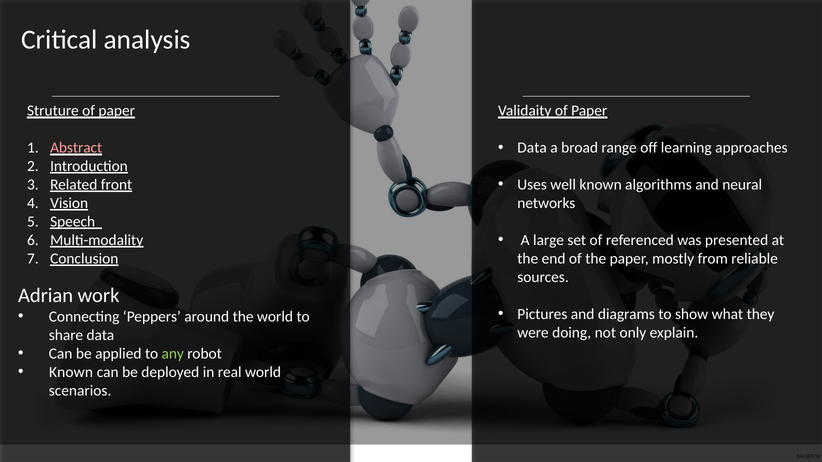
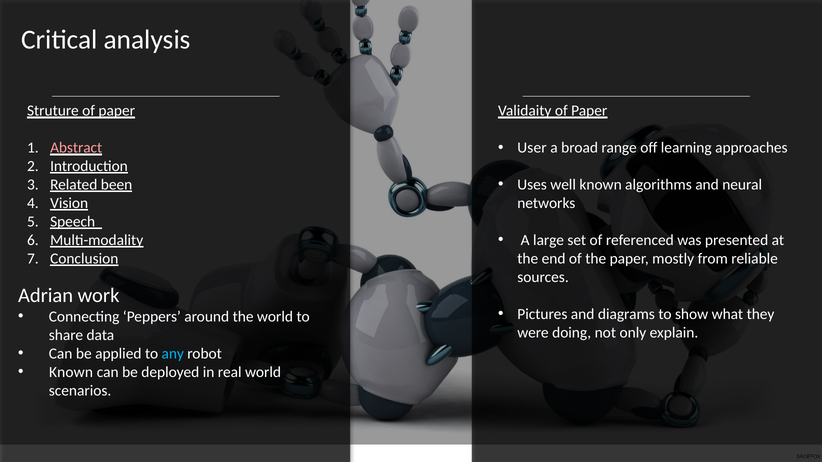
Data at (532, 148): Data -> User
front: front -> been
any colour: light green -> light blue
